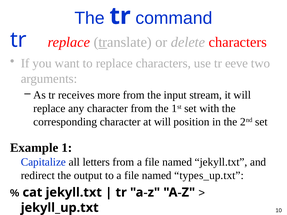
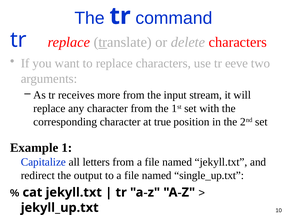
at will: will -> true
types_up.txt: types_up.txt -> single_up.txt
